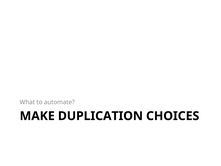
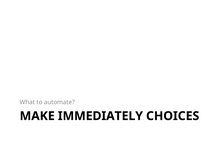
DUPLICATION: DUPLICATION -> IMMEDIATELY
